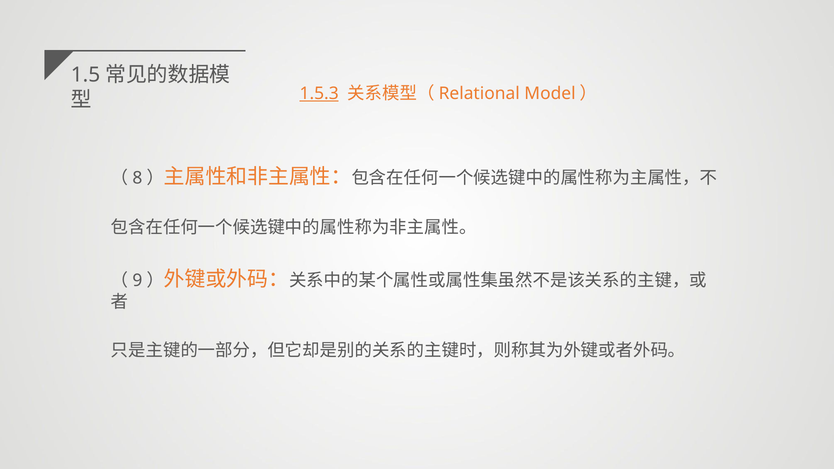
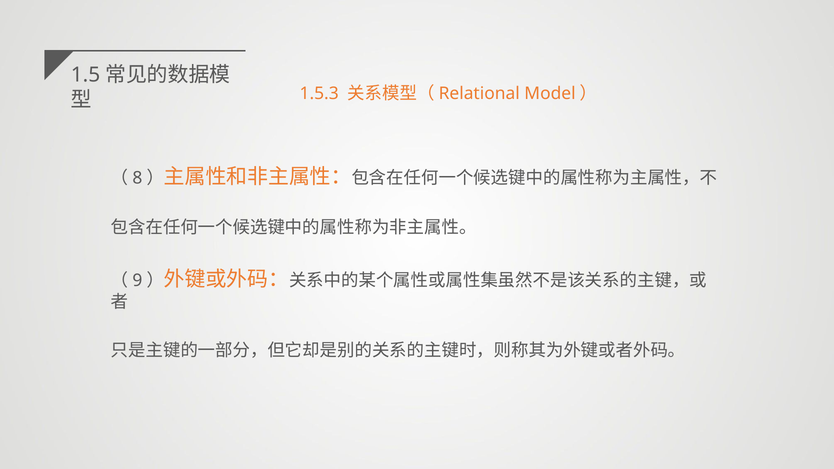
1.5.3 underline: present -> none
